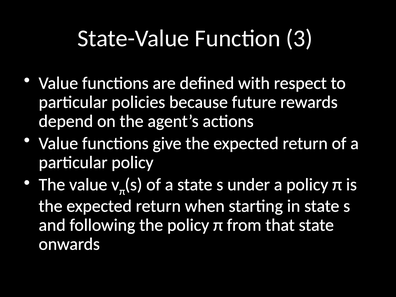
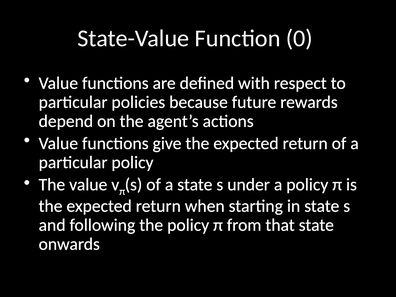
3: 3 -> 0
